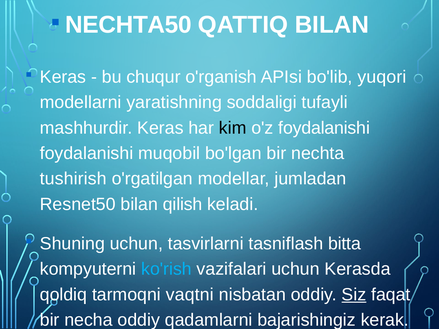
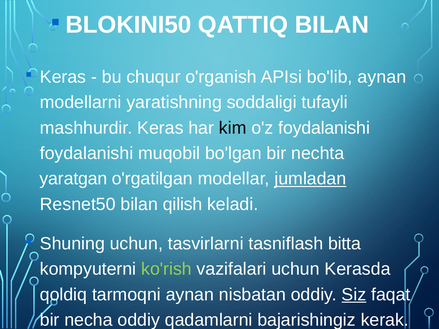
NECHTA50: NECHTA50 -> BLOKINI50
bo'lib yuqori: yuqori -> aynan
tushirish: tushirish -> yaratgan
jumladan underline: none -> present
ko'rish colour: light blue -> light green
tarmoqni vaqtni: vaqtni -> aynan
